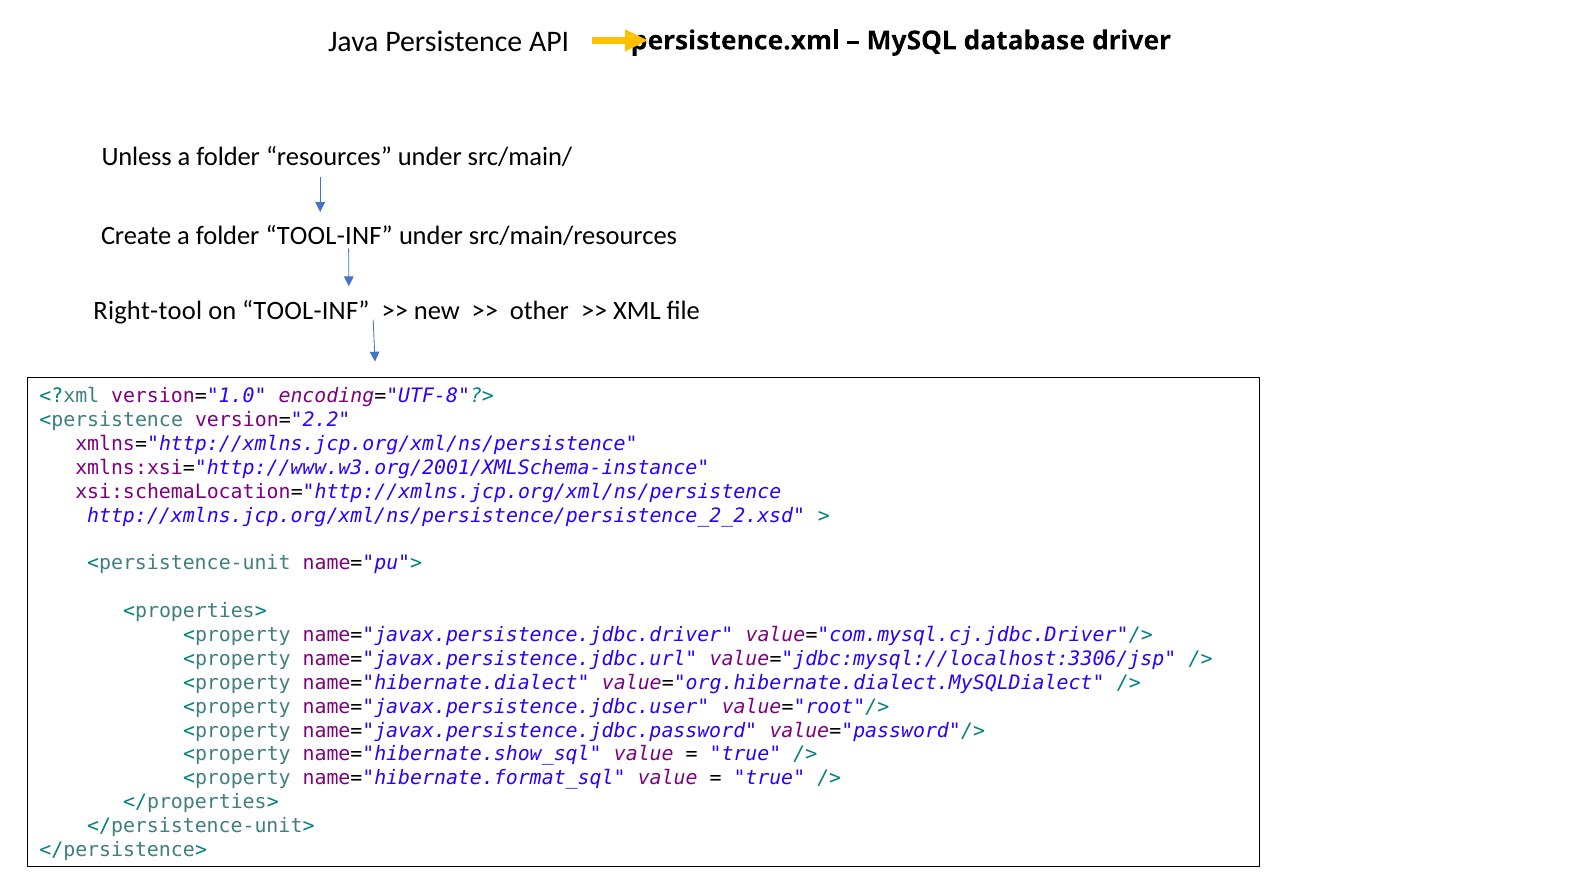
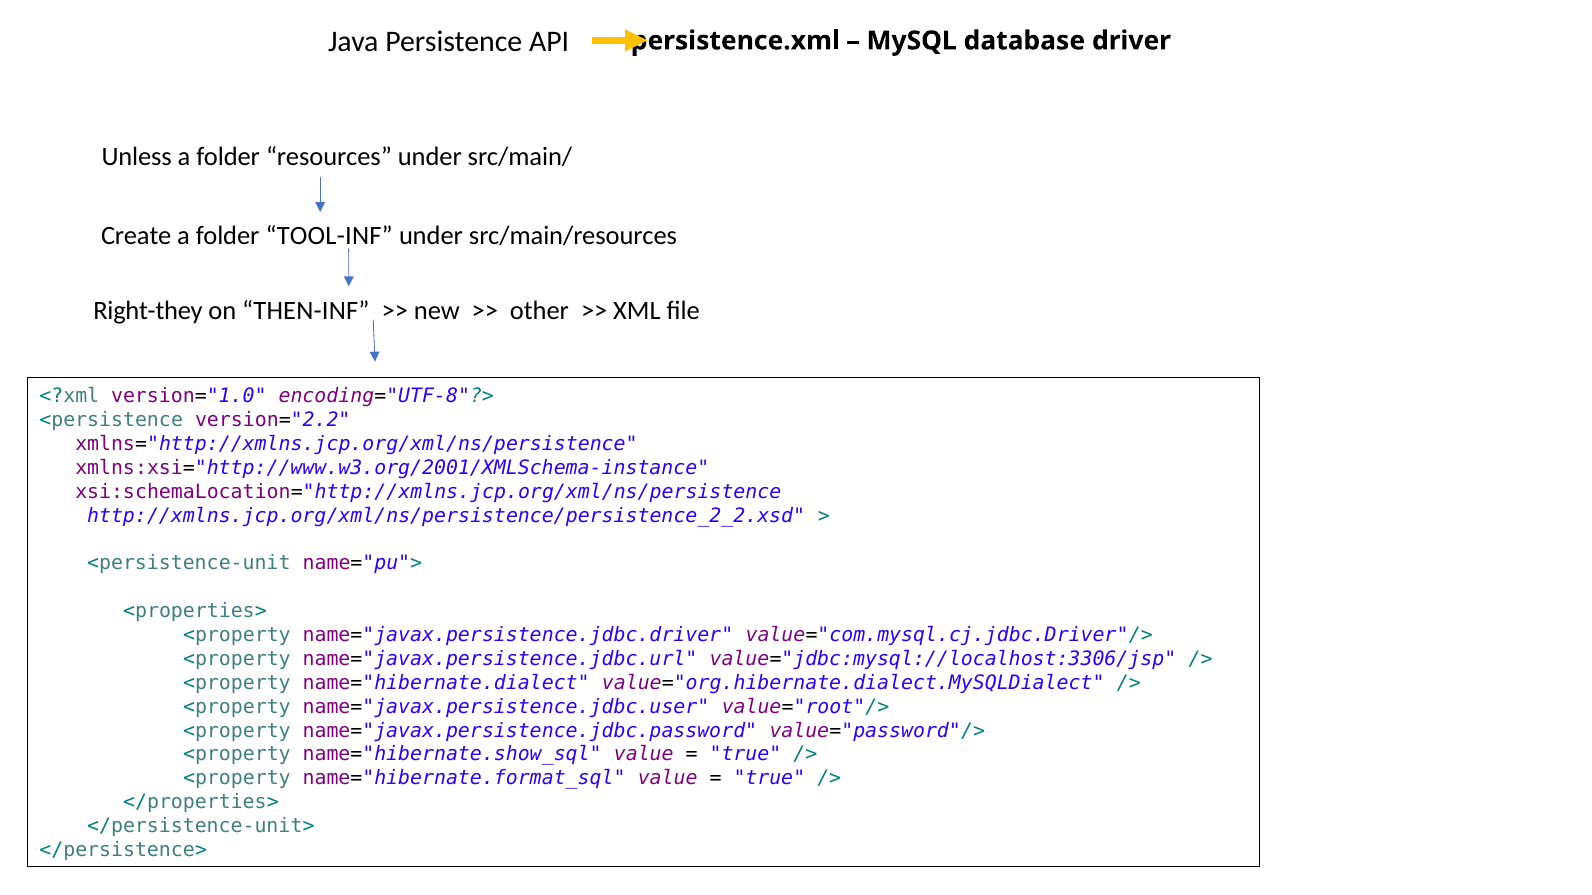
Right-tool: Right-tool -> Right-they
on TOOL-INF: TOOL-INF -> THEN-INF
